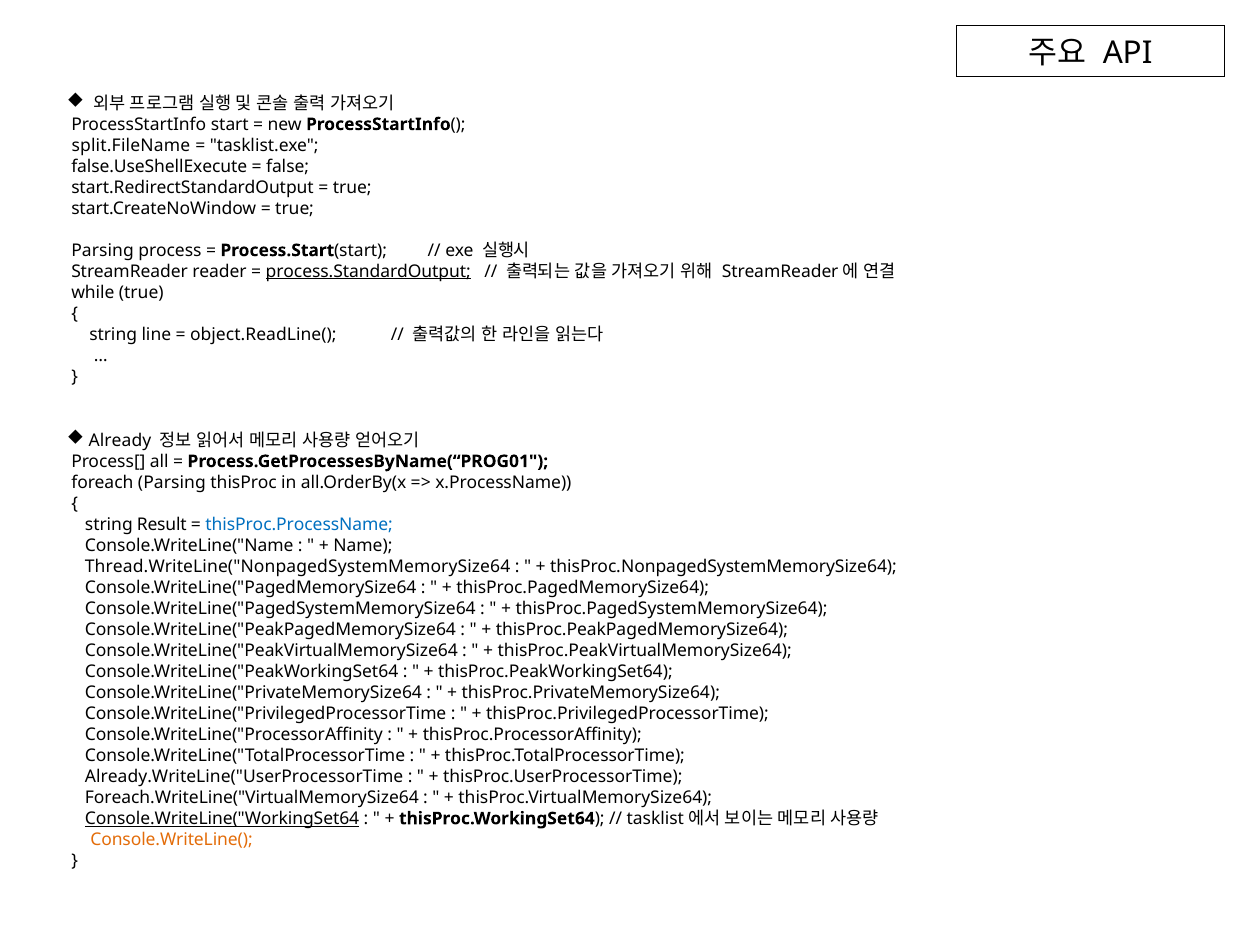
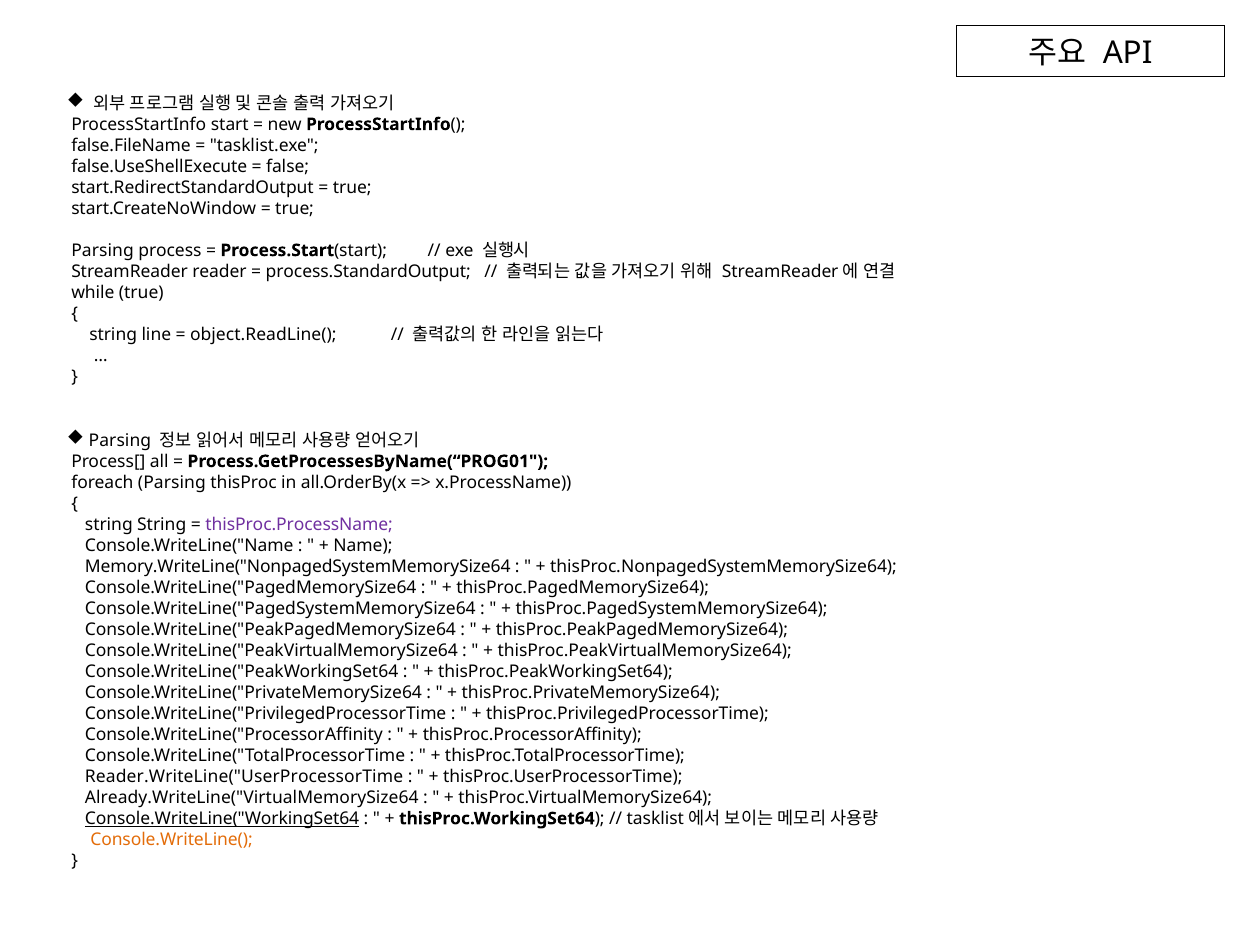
split.FileName: split.FileName -> false.FileName
process.StandardOutput underline: present -> none
Already at (120, 440): Already -> Parsing
string Result: Result -> String
thisProc.ProcessName colour: blue -> purple
Thread.WriteLine("NonpagedSystemMemorySize64: Thread.WriteLine("NonpagedSystemMemorySize64 -> Memory.WriteLine("NonpagedSystemMemorySize64
Already.WriteLine("UserProcessorTime: Already.WriteLine("UserProcessorTime -> Reader.WriteLine("UserProcessorTime
Foreach.WriteLine("VirtualMemorySize64: Foreach.WriteLine("VirtualMemorySize64 -> Already.WriteLine("VirtualMemorySize64
